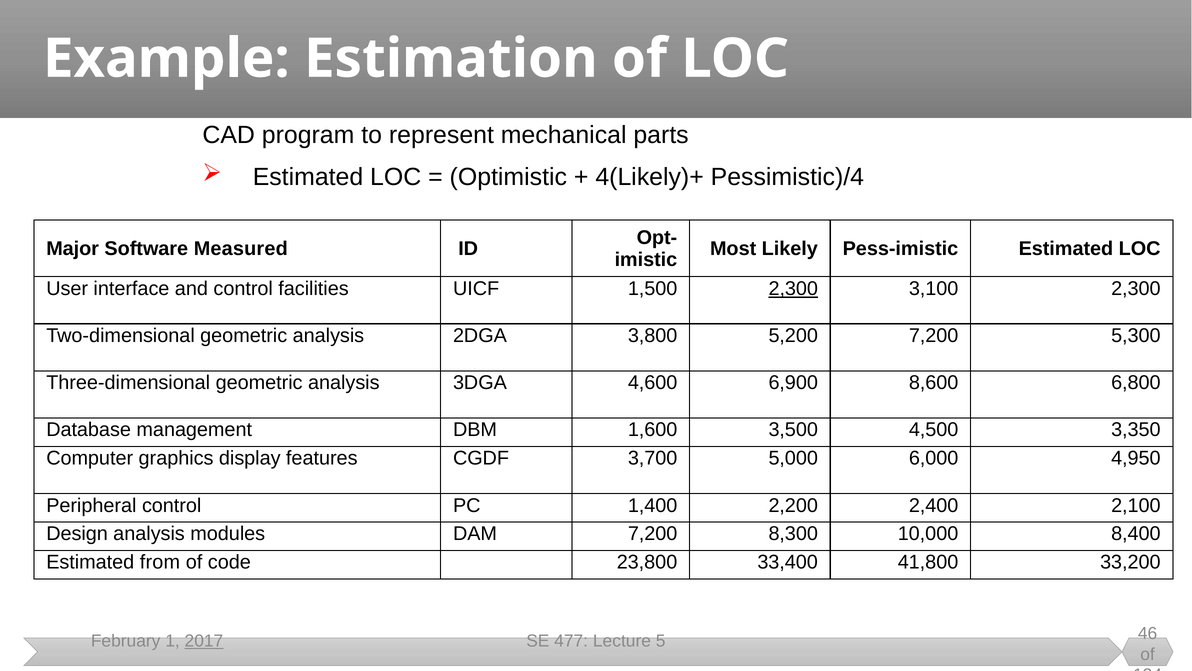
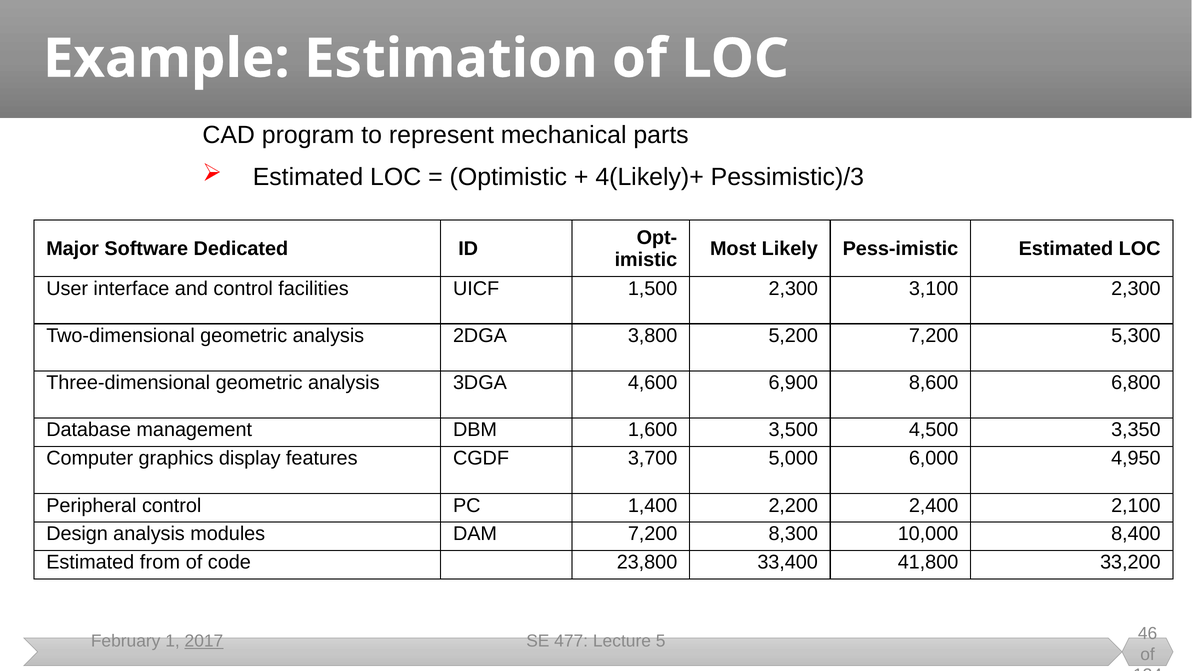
Pessimistic)/4: Pessimistic)/4 -> Pessimistic)/3
Measured: Measured -> Dedicated
2,300 at (793, 288) underline: present -> none
